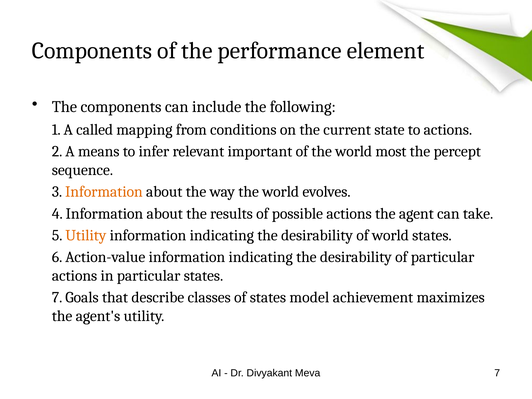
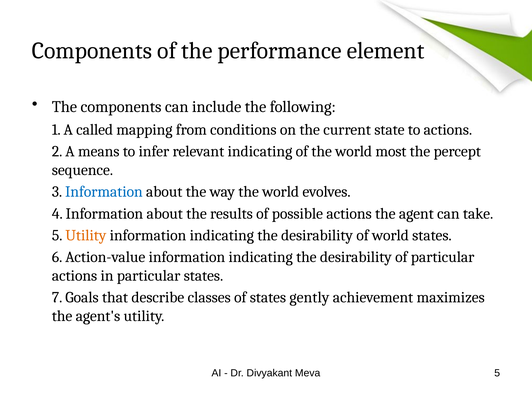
relevant important: important -> indicating
Information at (104, 192) colour: orange -> blue
model: model -> gently
Meva 7: 7 -> 5
